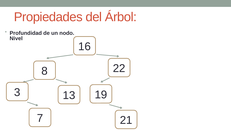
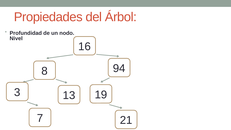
22: 22 -> 94
